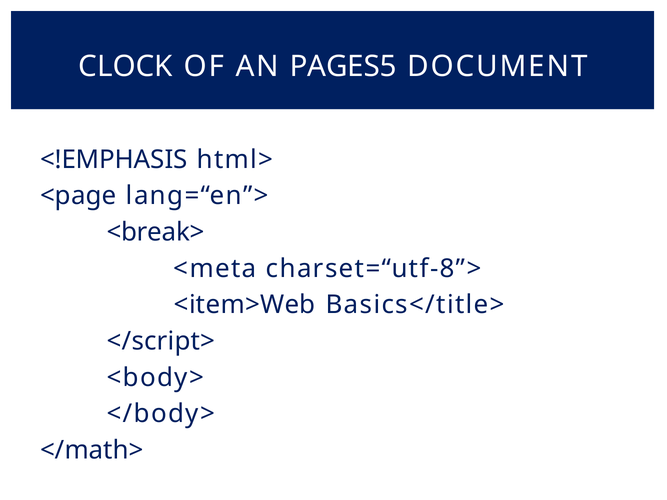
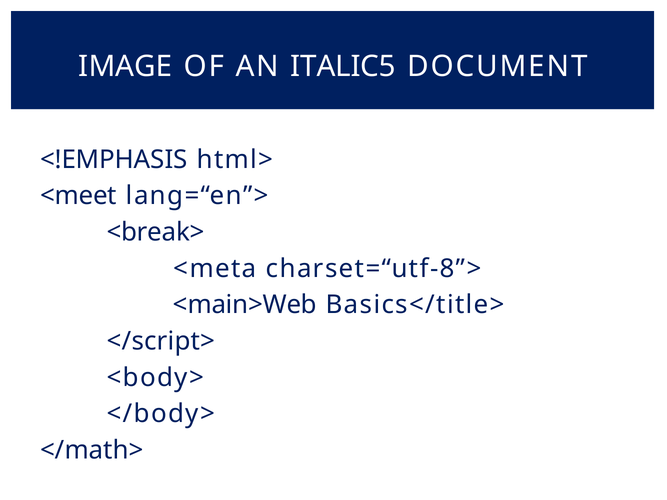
CLOCK: CLOCK -> IMAGE
PAGES5: PAGES5 -> ITALIC5
<page: <page -> <meet
<item>Web: <item>Web -> <main>Web
